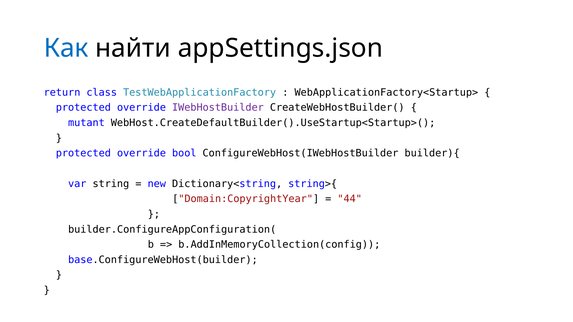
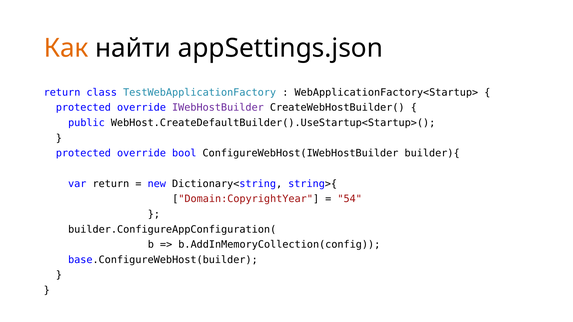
Как colour: blue -> orange
mutant: mutant -> public
var string: string -> return
44: 44 -> 54
